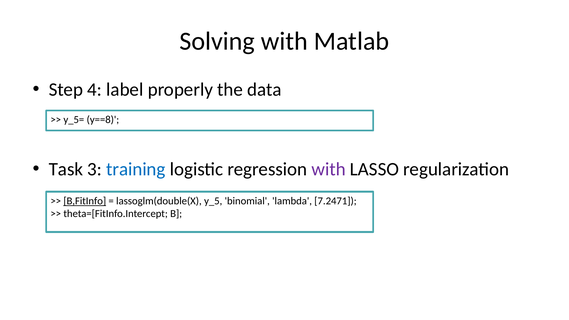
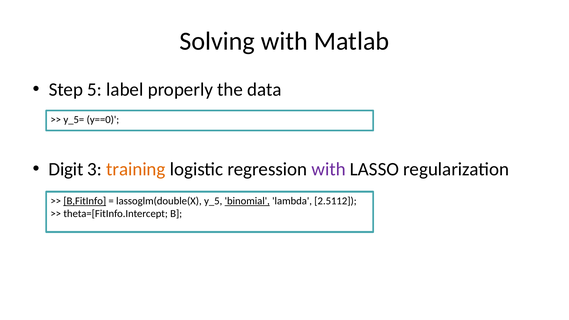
4: 4 -> 5
y==8: y==8 -> y==0
Task: Task -> Digit
training colour: blue -> orange
binomial underline: none -> present
7.2471: 7.2471 -> 2.5112
